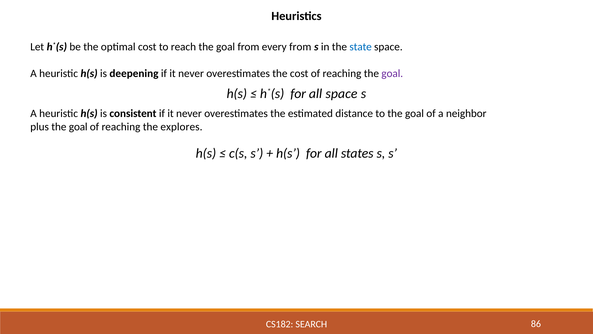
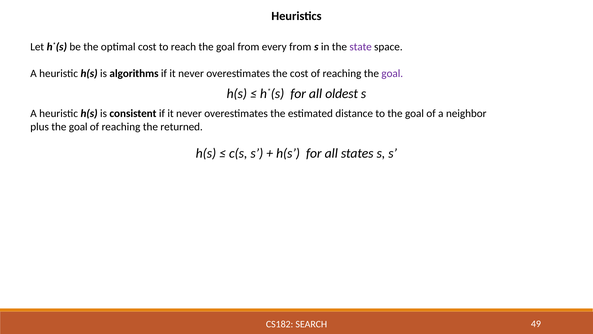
state colour: blue -> purple
deepening: deepening -> algorithms
all space: space -> oldest
explores: explores -> returned
86: 86 -> 49
